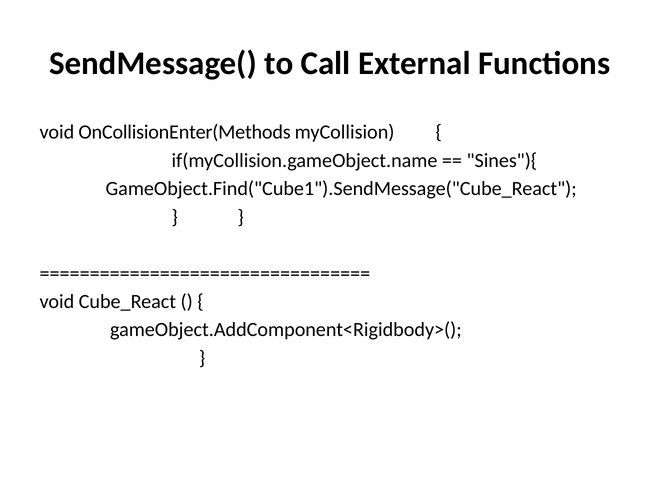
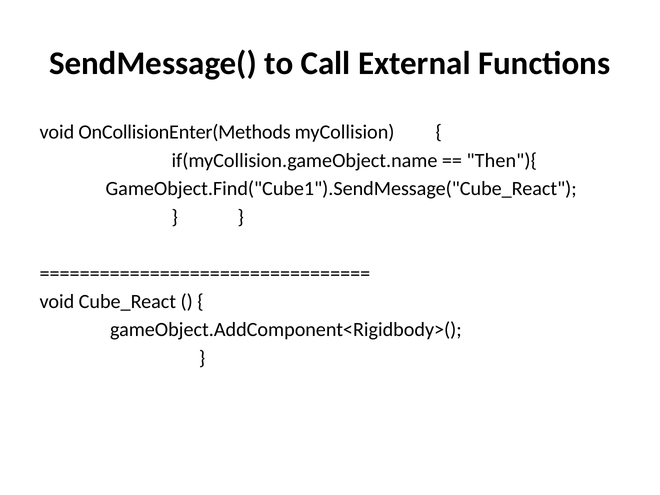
Sines"){: Sines"){ -> Then"){
